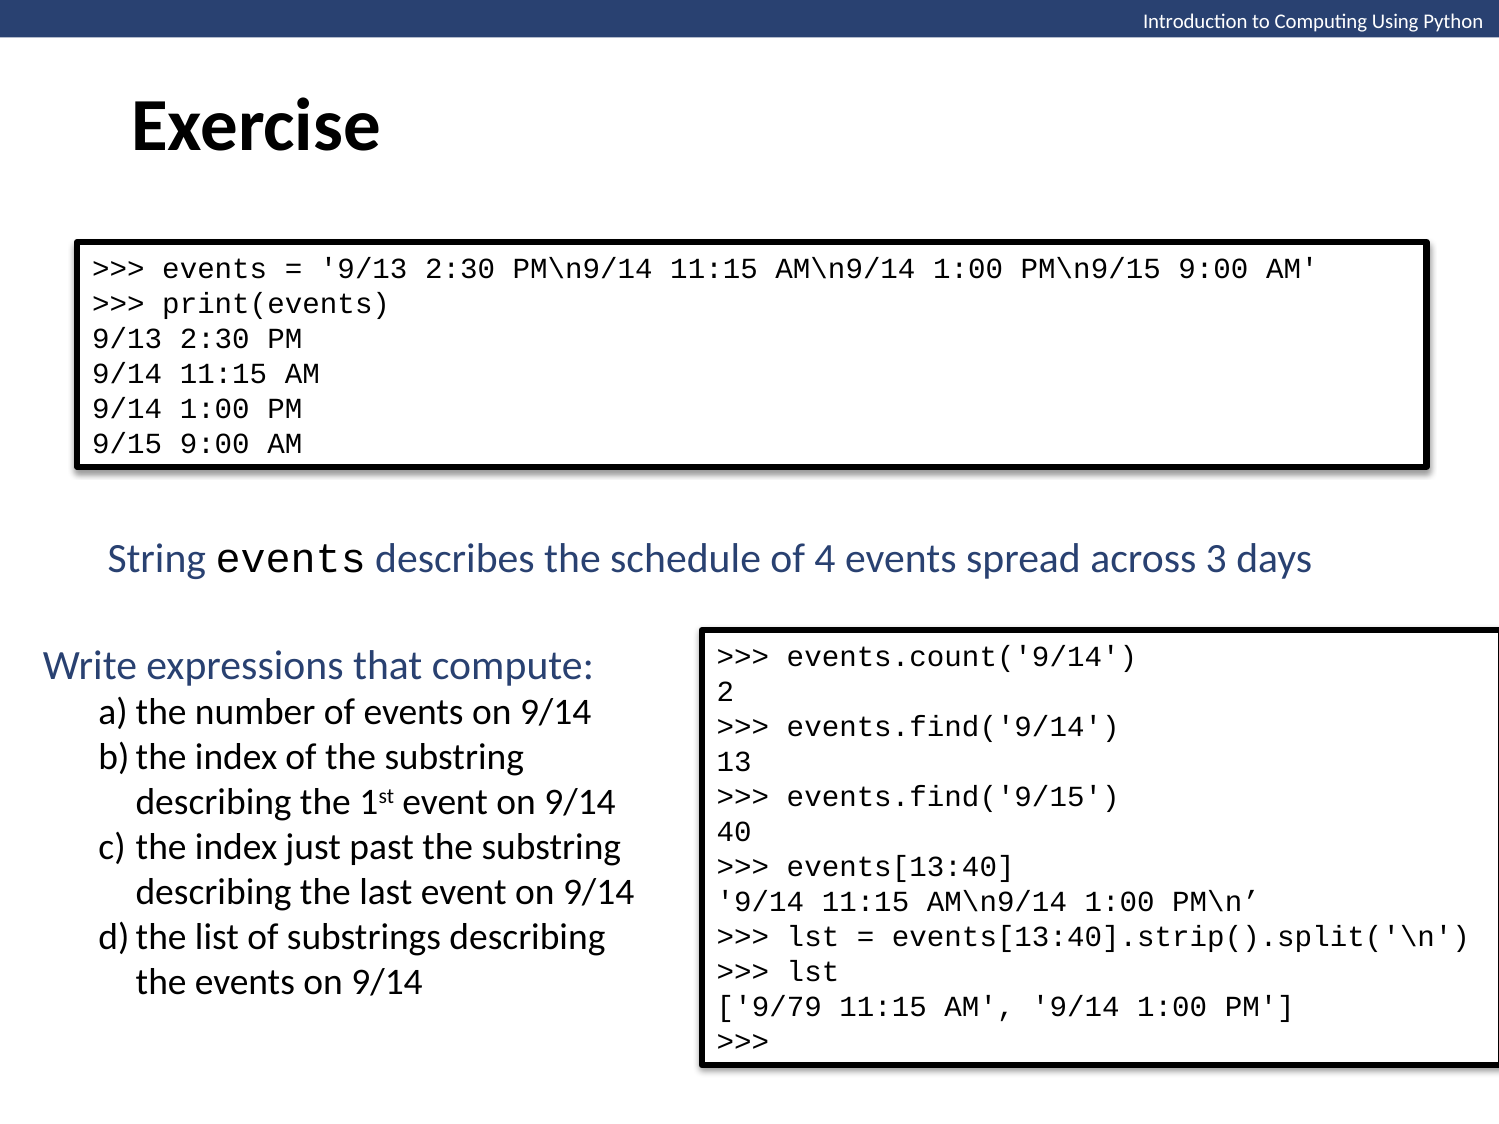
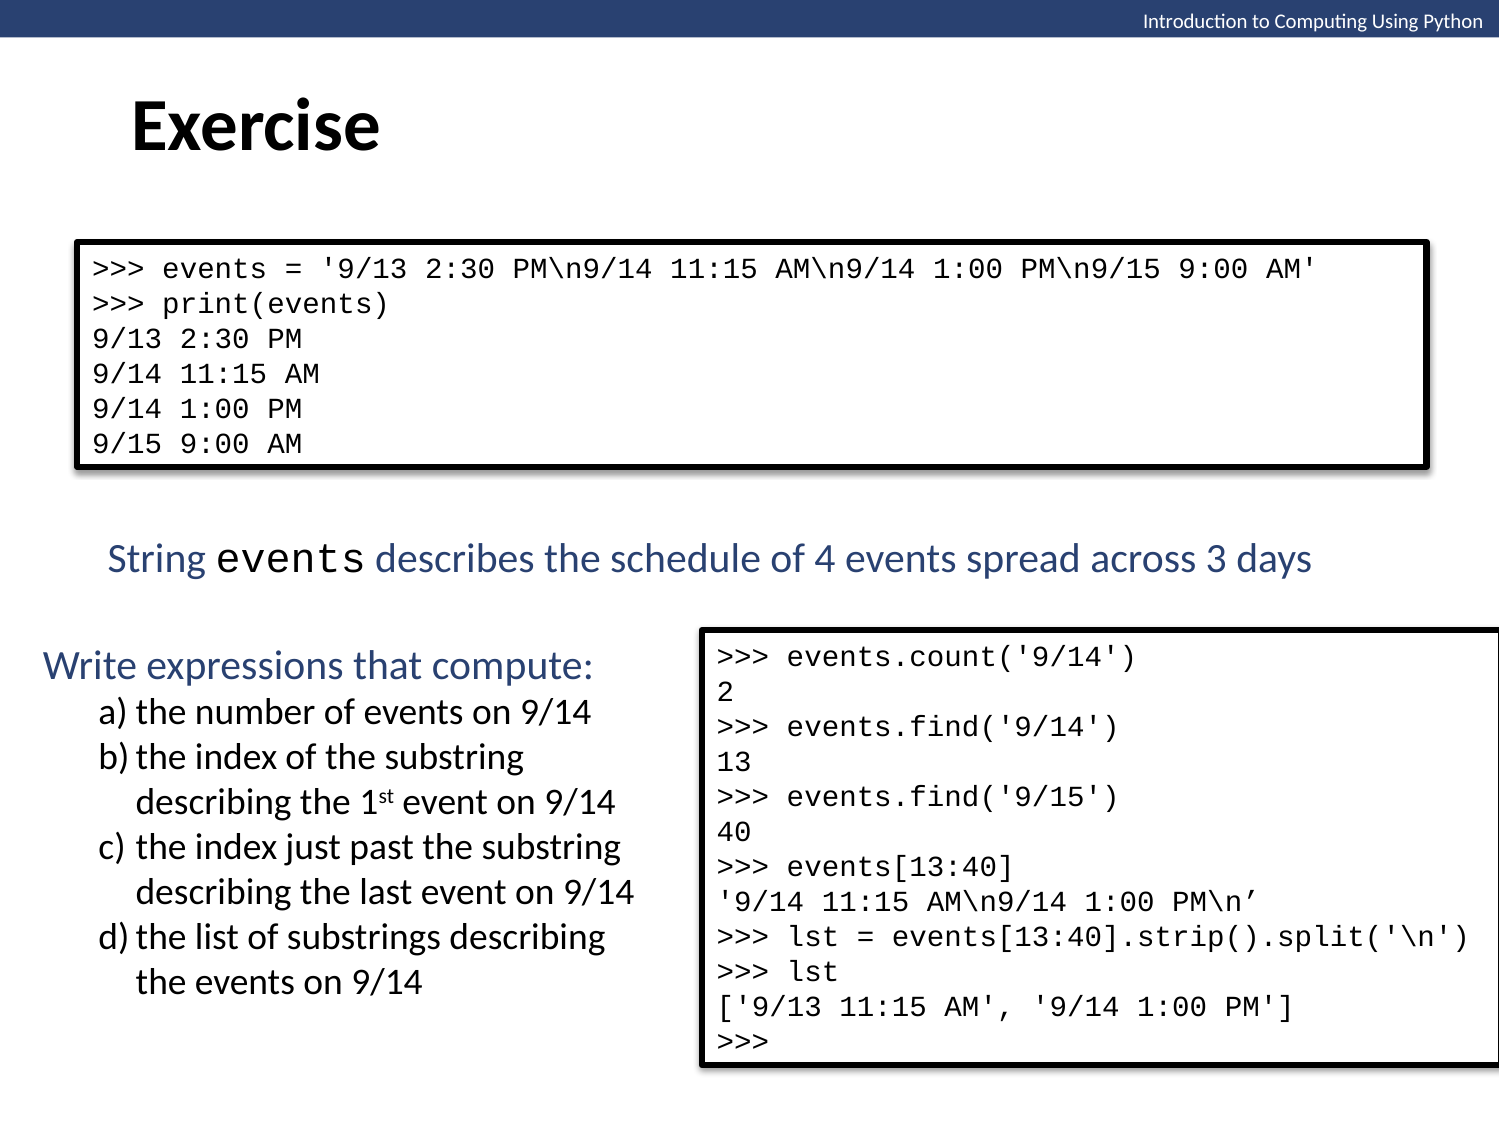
9/79 at (769, 1007): 9/79 -> 9/13
